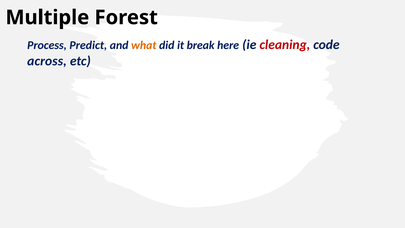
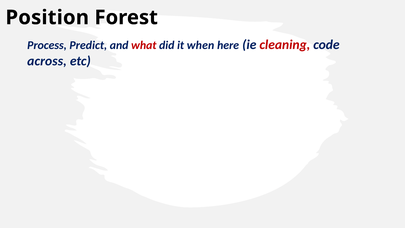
Multiple: Multiple -> Position
what colour: orange -> red
break: break -> when
